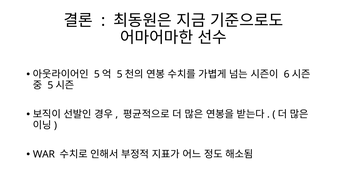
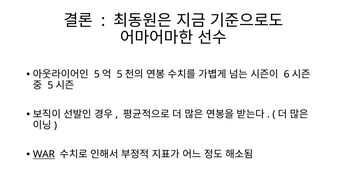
WAR underline: none -> present
